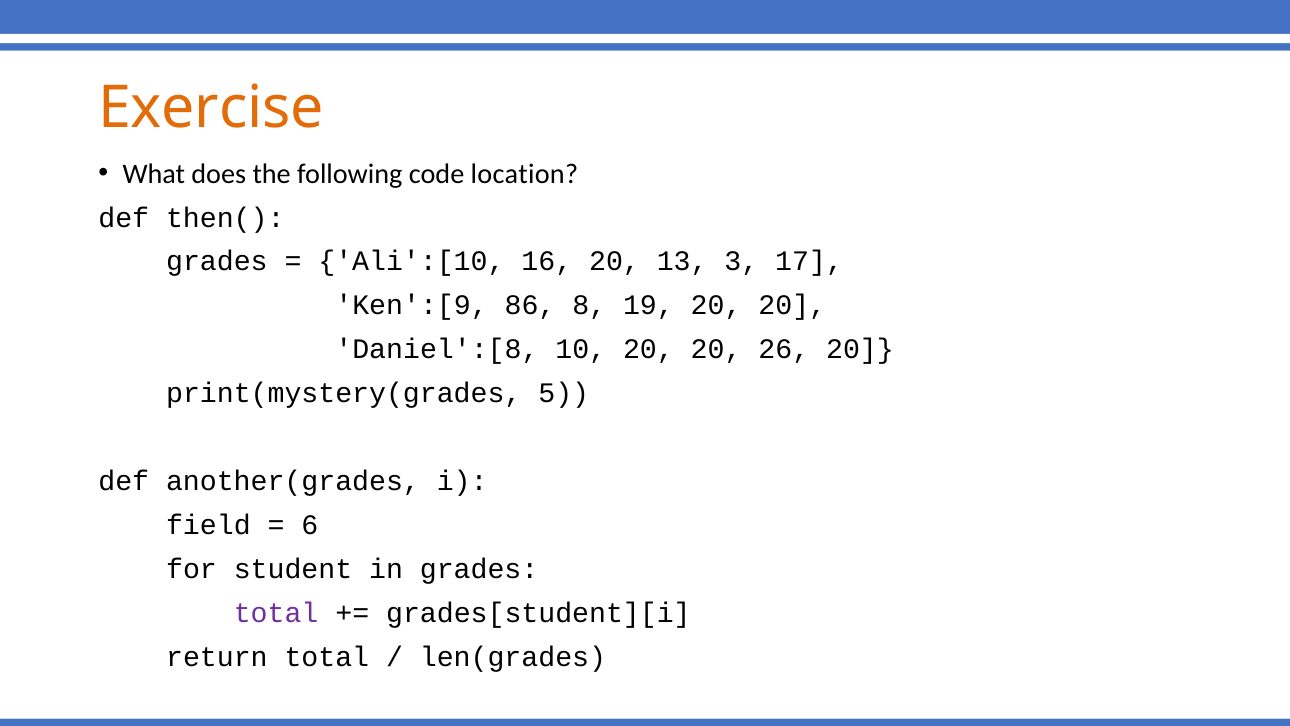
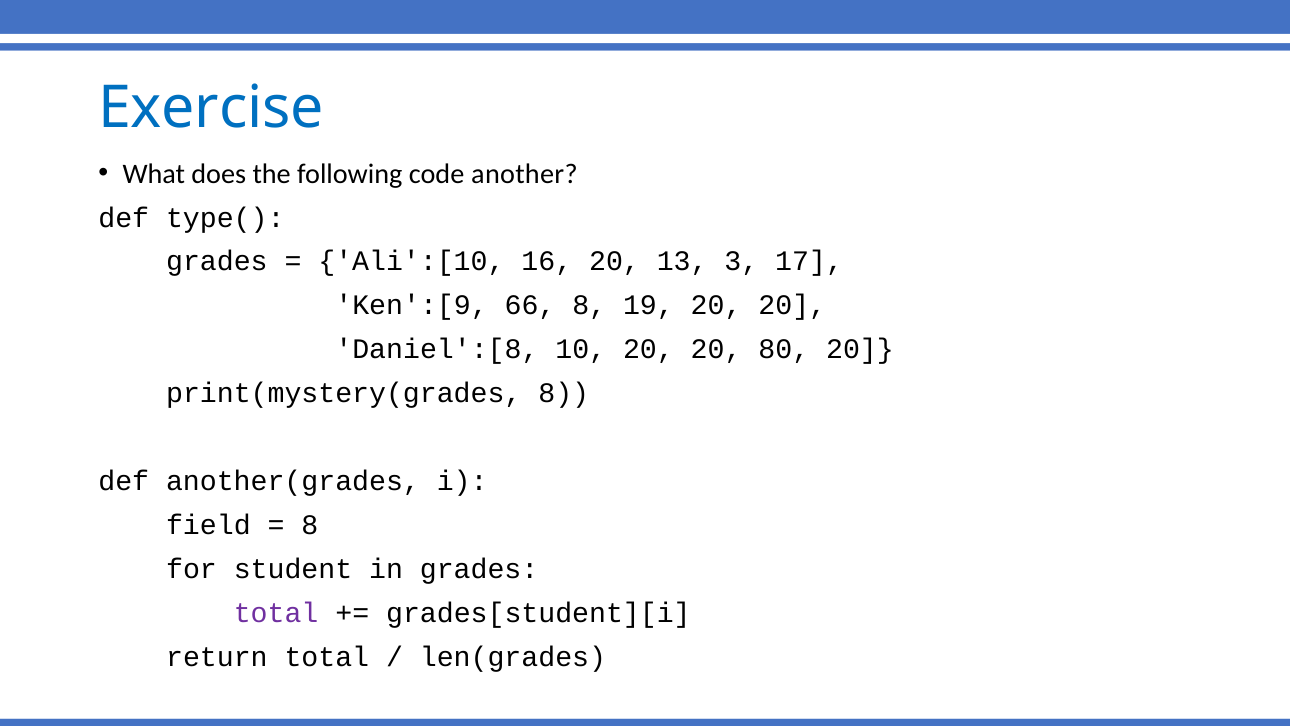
Exercise colour: orange -> blue
location: location -> another
then(: then( -> type(
86: 86 -> 66
26: 26 -> 80
print(mystery(grades 5: 5 -> 8
6 at (310, 525): 6 -> 8
